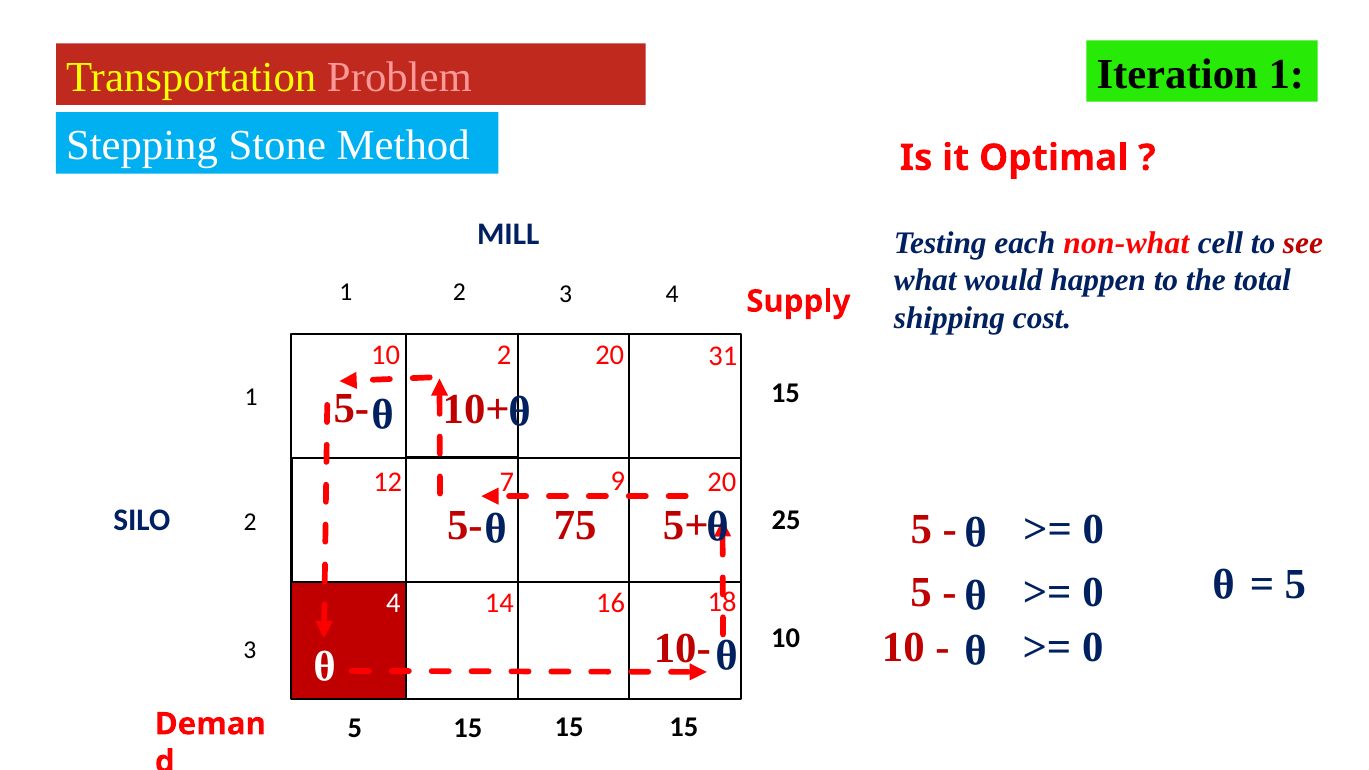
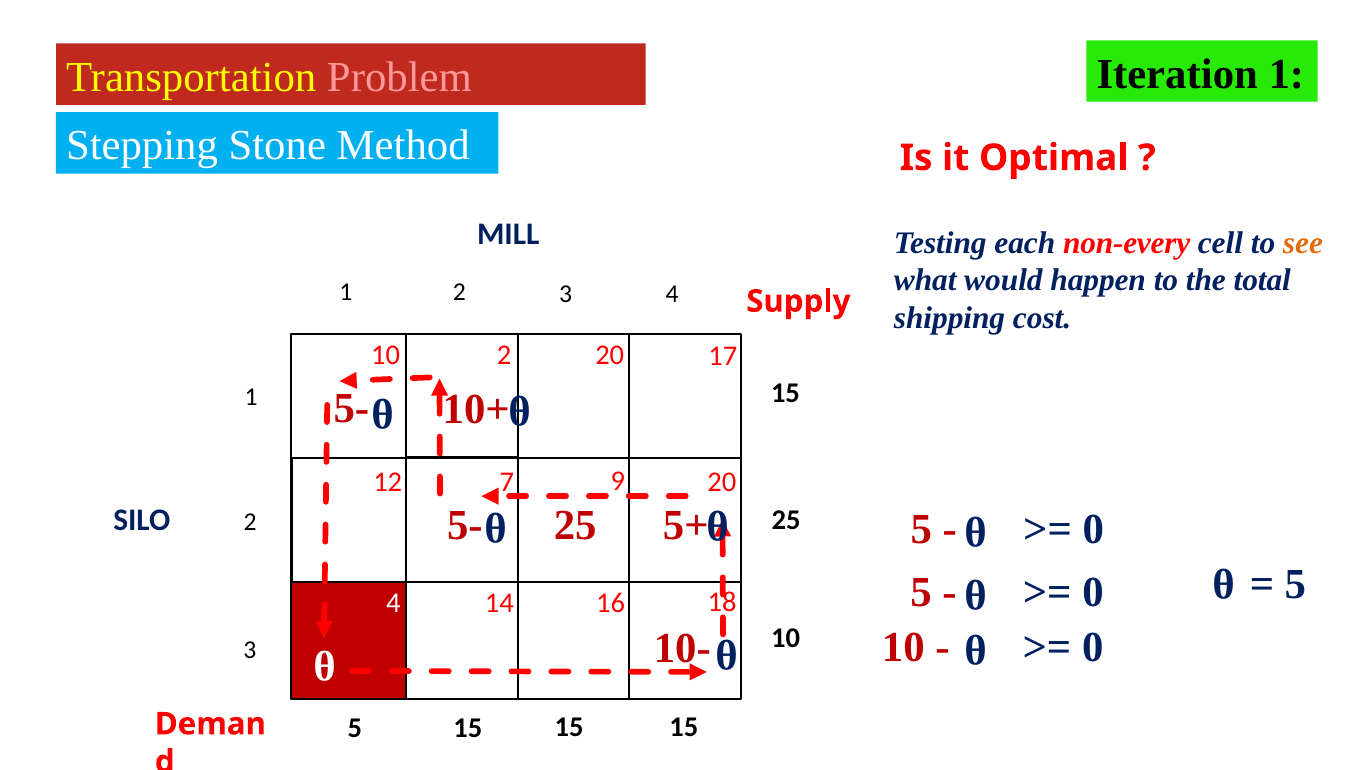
non-what: non-what -> non-every
see colour: red -> orange
31: 31 -> 17
5- 75: 75 -> 25
